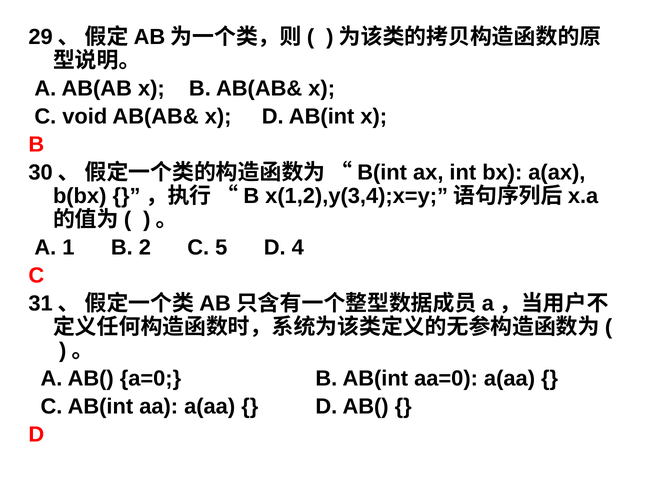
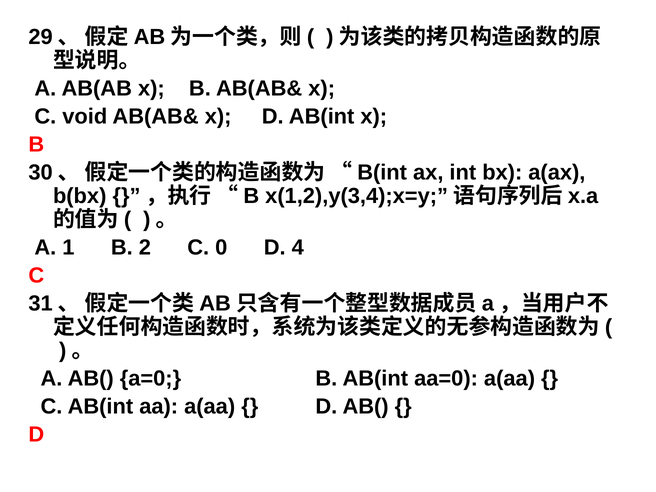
5: 5 -> 0
